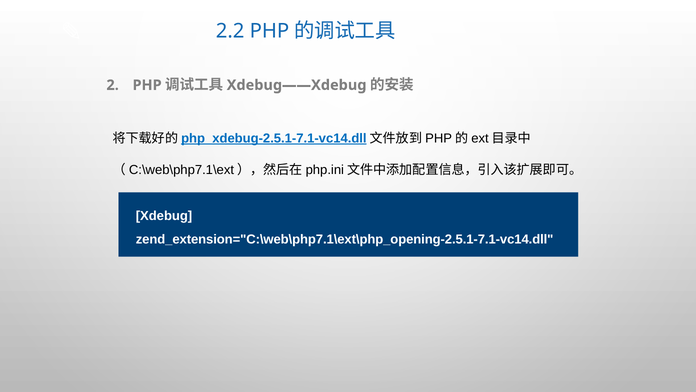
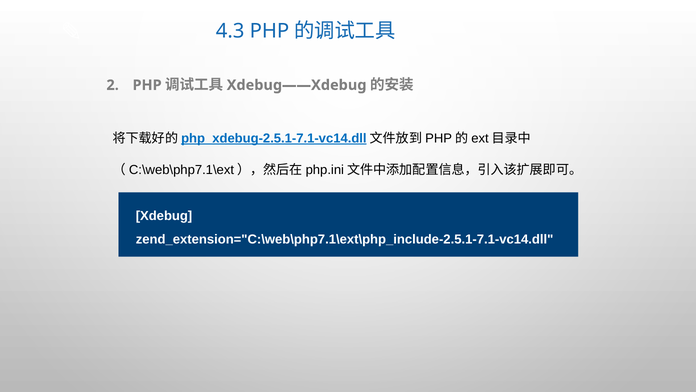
2.2: 2.2 -> 4.3
zend_extension="C:\web\php7.1\ext\php_opening-2.5.1-7.1-vc14.dll: zend_extension="C:\web\php7.1\ext\php_opening-2.5.1-7.1-vc14.dll -> zend_extension="C:\web\php7.1\ext\php_include-2.5.1-7.1-vc14.dll
